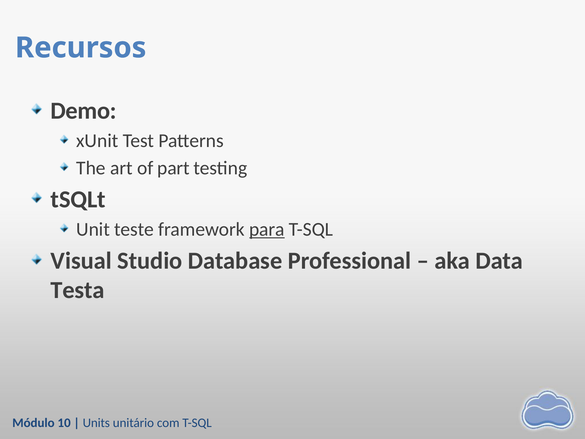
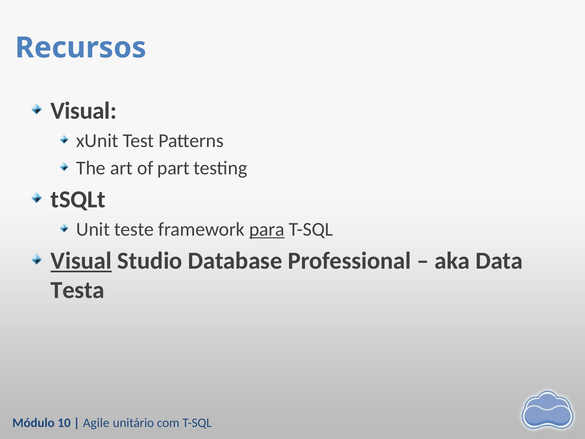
Demo at (84, 111): Demo -> Visual
Visual at (81, 261) underline: none -> present
Units: Units -> Agile
